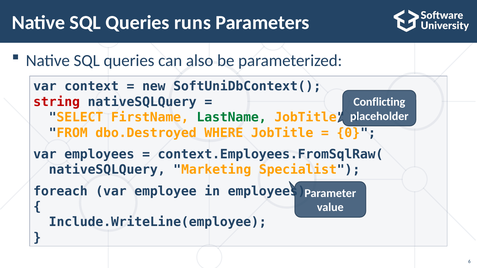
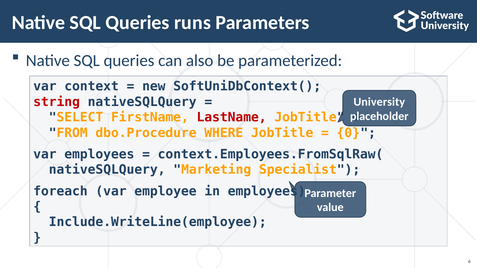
Conflicting: Conflicting -> University
LastName colour: green -> red
dbo.Destroyed: dbo.Destroyed -> dbo.Procedure
